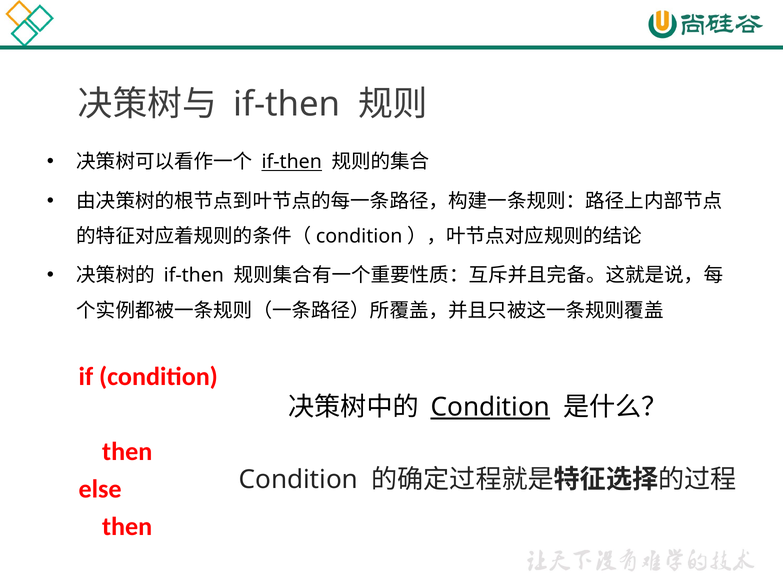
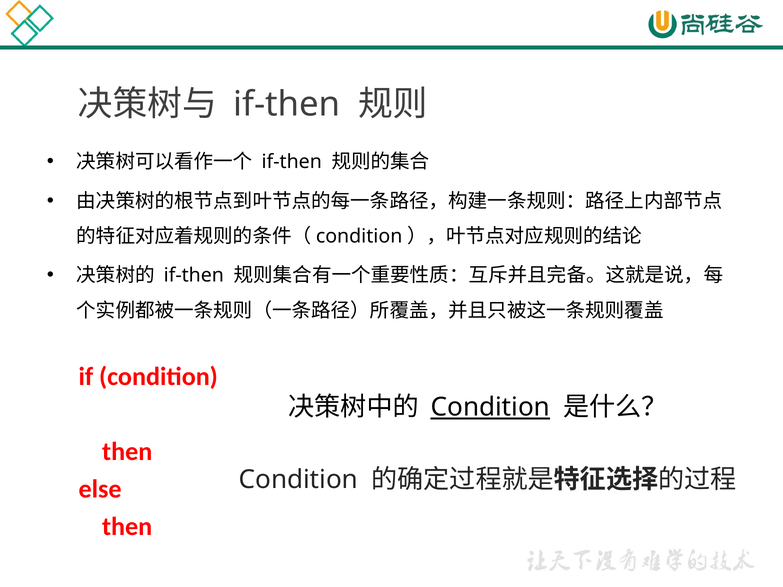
if-then at (292, 162) underline: present -> none
